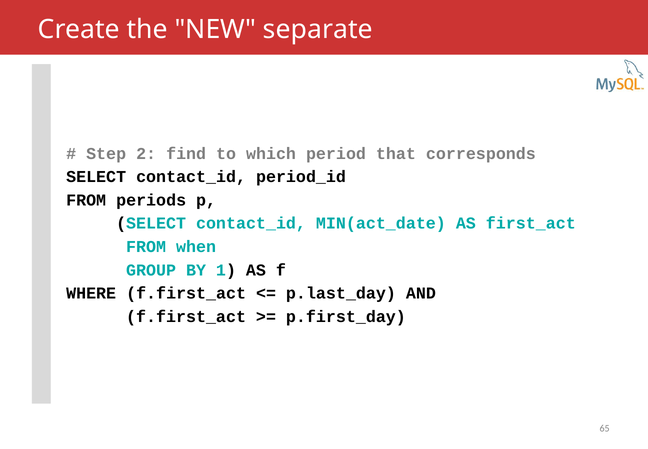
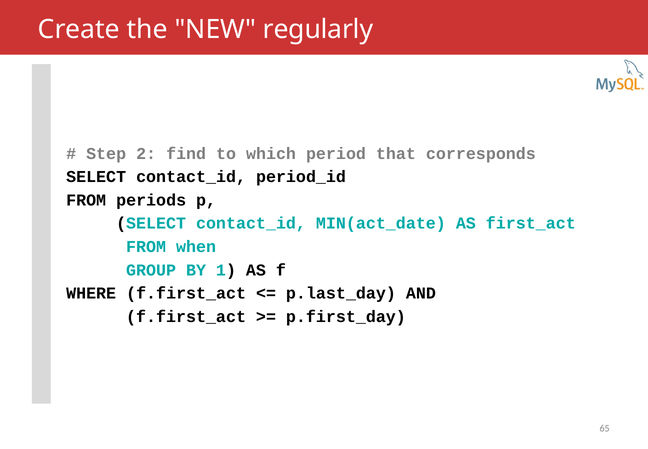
separate: separate -> regularly
